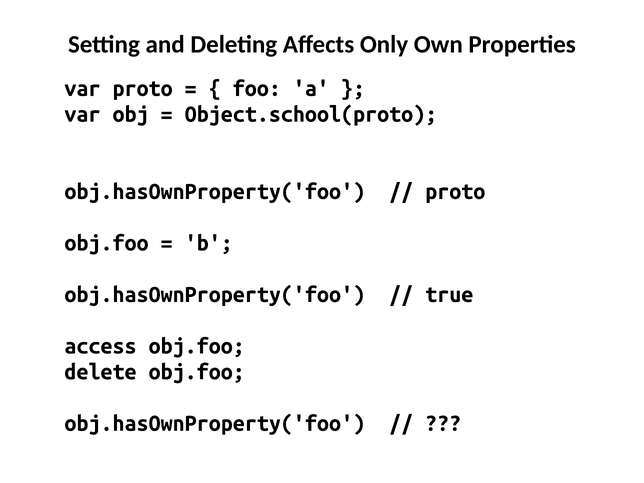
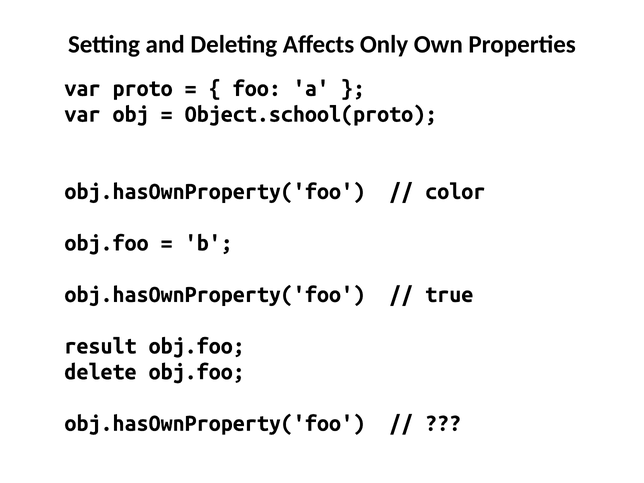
proto at (455, 192): proto -> color
access: access -> result
